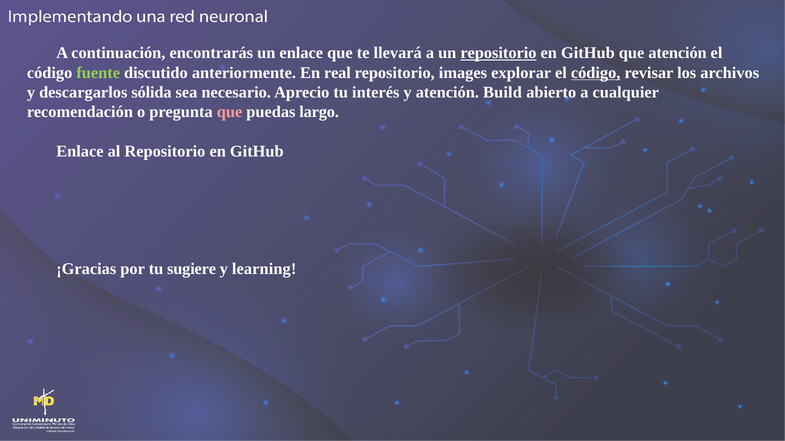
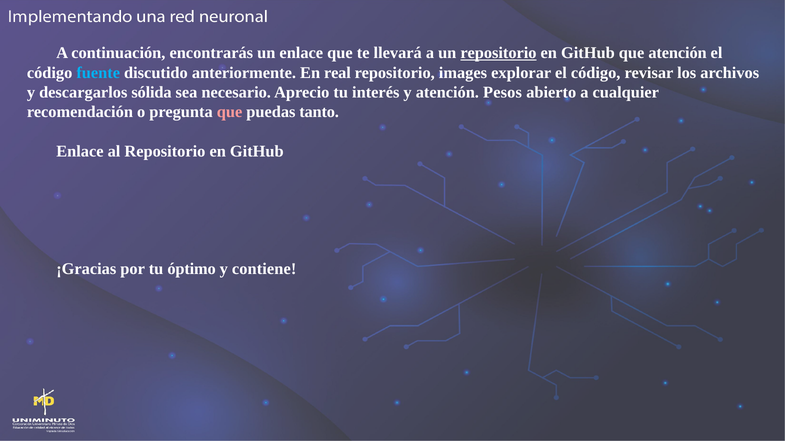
fuente colour: light green -> light blue
código at (596, 73) underline: present -> none
Build: Build -> Pesos
largo: largo -> tanto
sugiere: sugiere -> óptimo
learning: learning -> contiene
